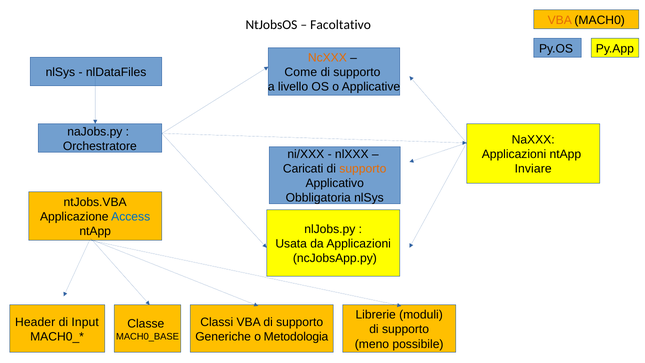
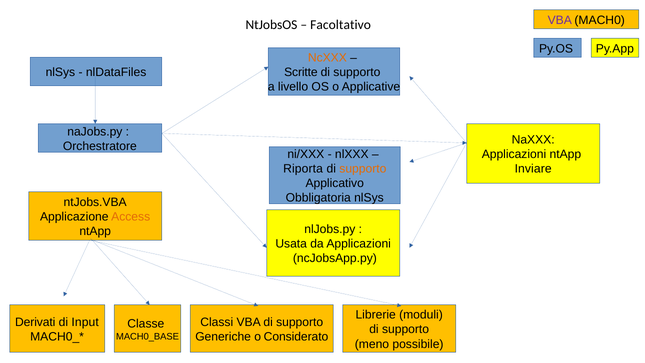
VBA at (560, 20) colour: orange -> purple
Come: Come -> Scritte
Caricati: Caricati -> Riporta
Access colour: blue -> orange
Header: Header -> Derivati
Metodologia: Metodologia -> Considerato
